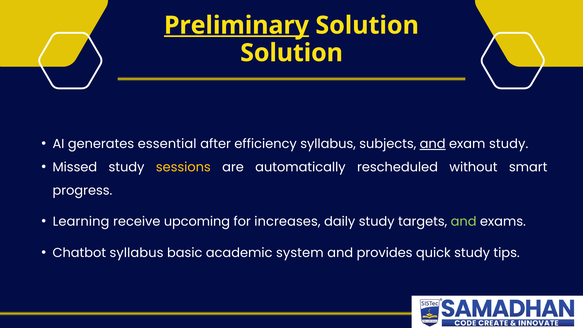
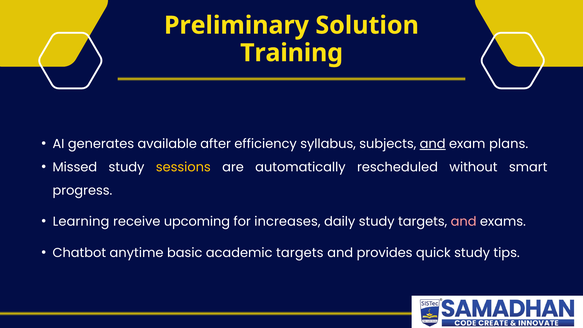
Preliminary underline: present -> none
Solution at (292, 53): Solution -> Training
essential: essential -> available
exam study: study -> plans
and at (464, 222) colour: light green -> pink
Chatbot syllabus: syllabus -> anytime
academic system: system -> targets
